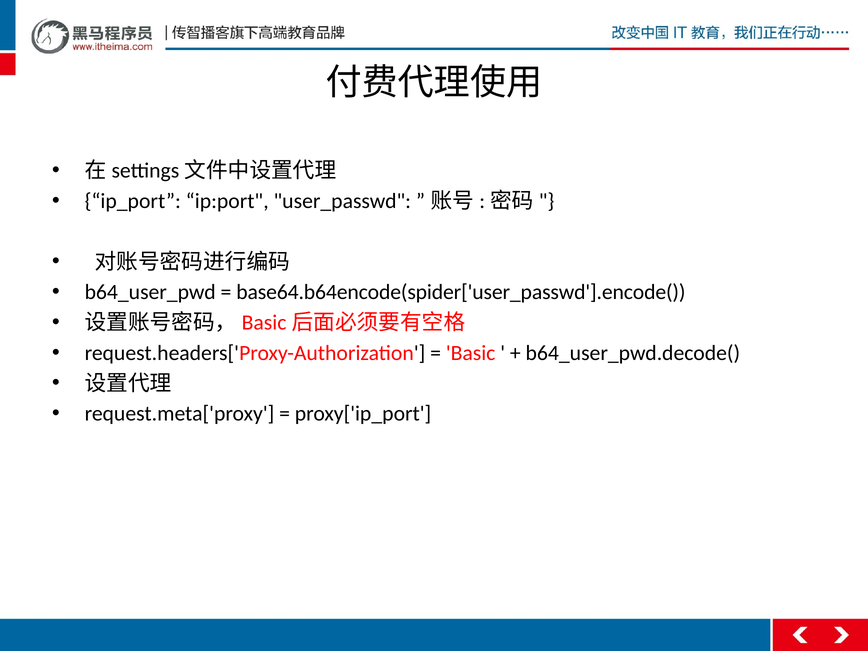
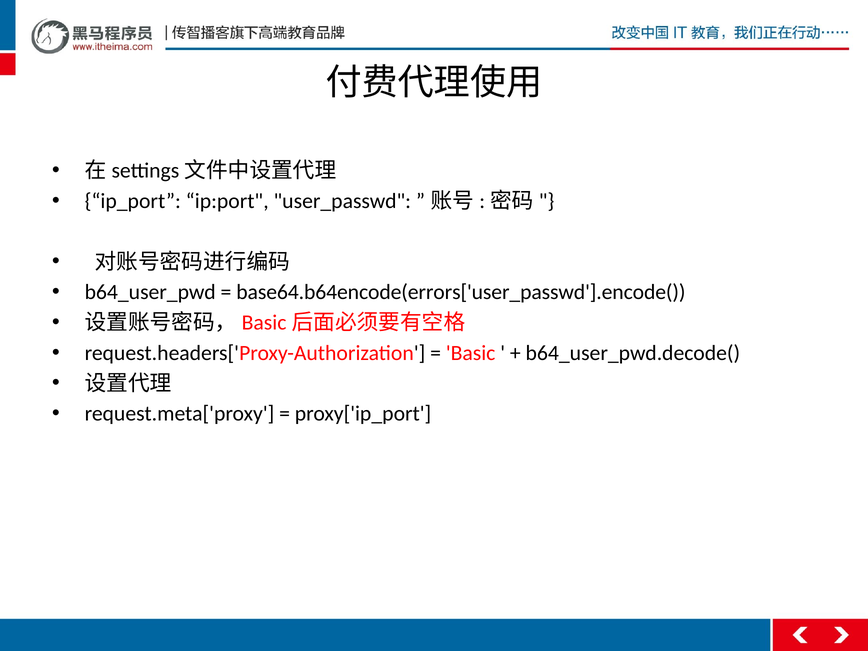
base64.b64encode(spider['user_passwd'].encode(: base64.b64encode(spider['user_passwd'].encode( -> base64.b64encode(errors['user_passwd'].encode(
